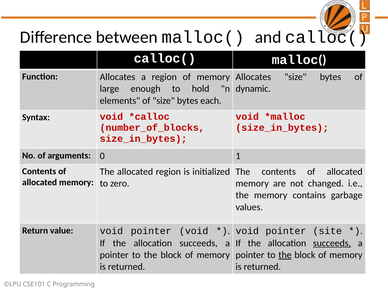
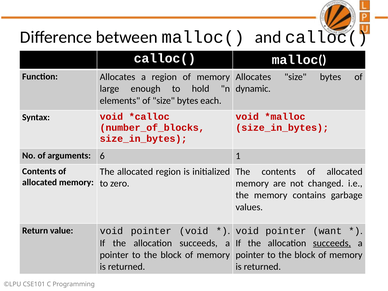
0: 0 -> 6
site: site -> want
the at (285, 255) underline: present -> none
